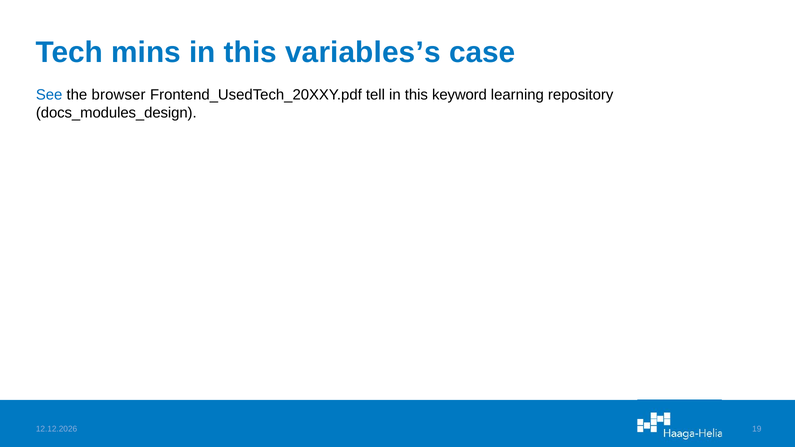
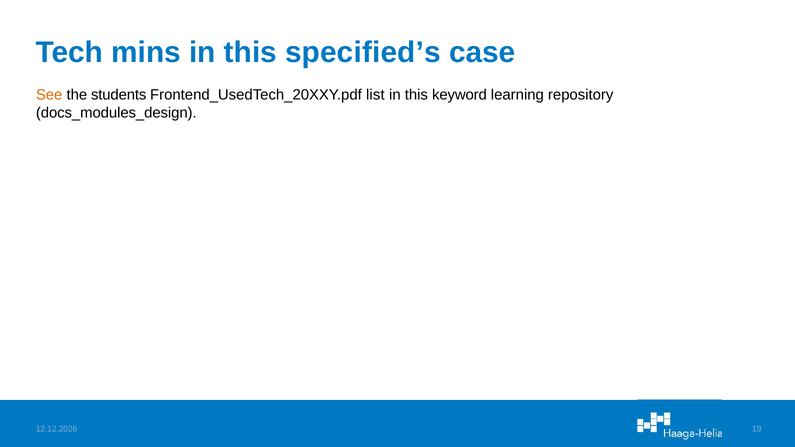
variables’s: variables’s -> specified’s
See colour: blue -> orange
browser: browser -> students
tell: tell -> list
